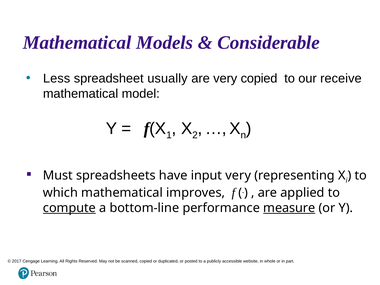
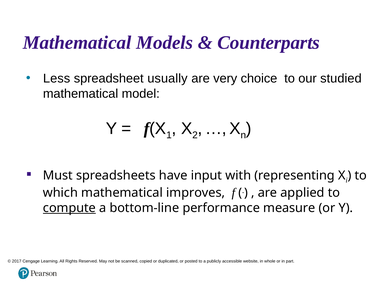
Considerable: Considerable -> Counterparts
very copied: copied -> choice
receive: receive -> studied
input very: very -> with
measure underline: present -> none
